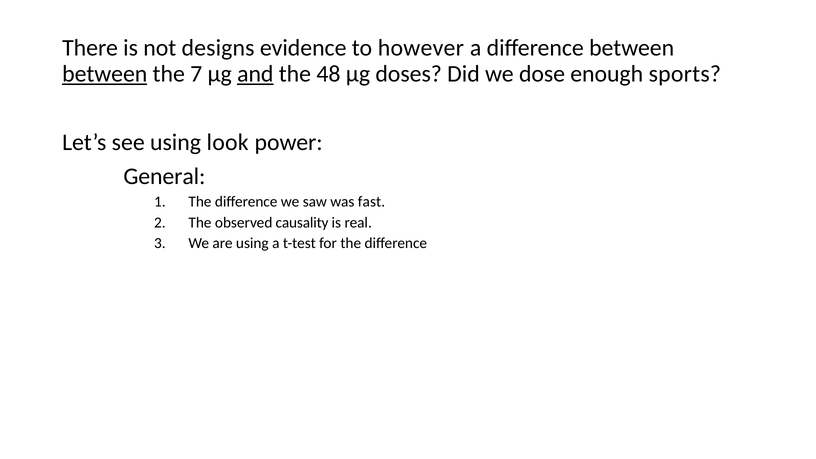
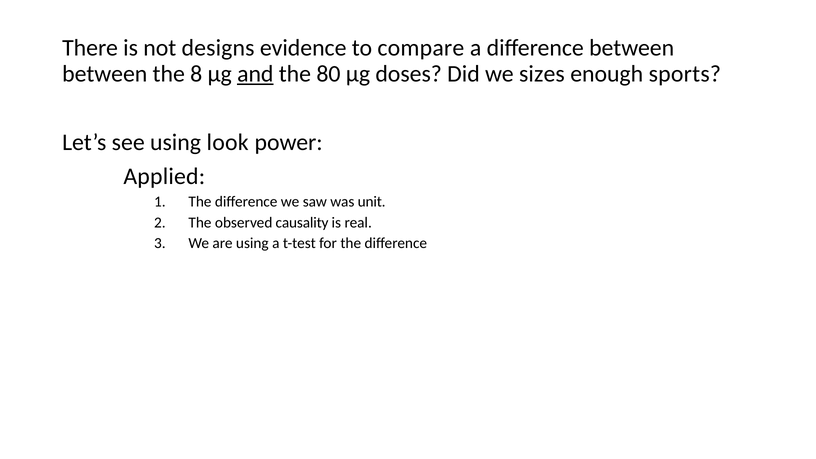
however: however -> compare
between at (105, 74) underline: present -> none
7: 7 -> 8
48: 48 -> 80
dose: dose -> sizes
General: General -> Applied
fast: fast -> unit
